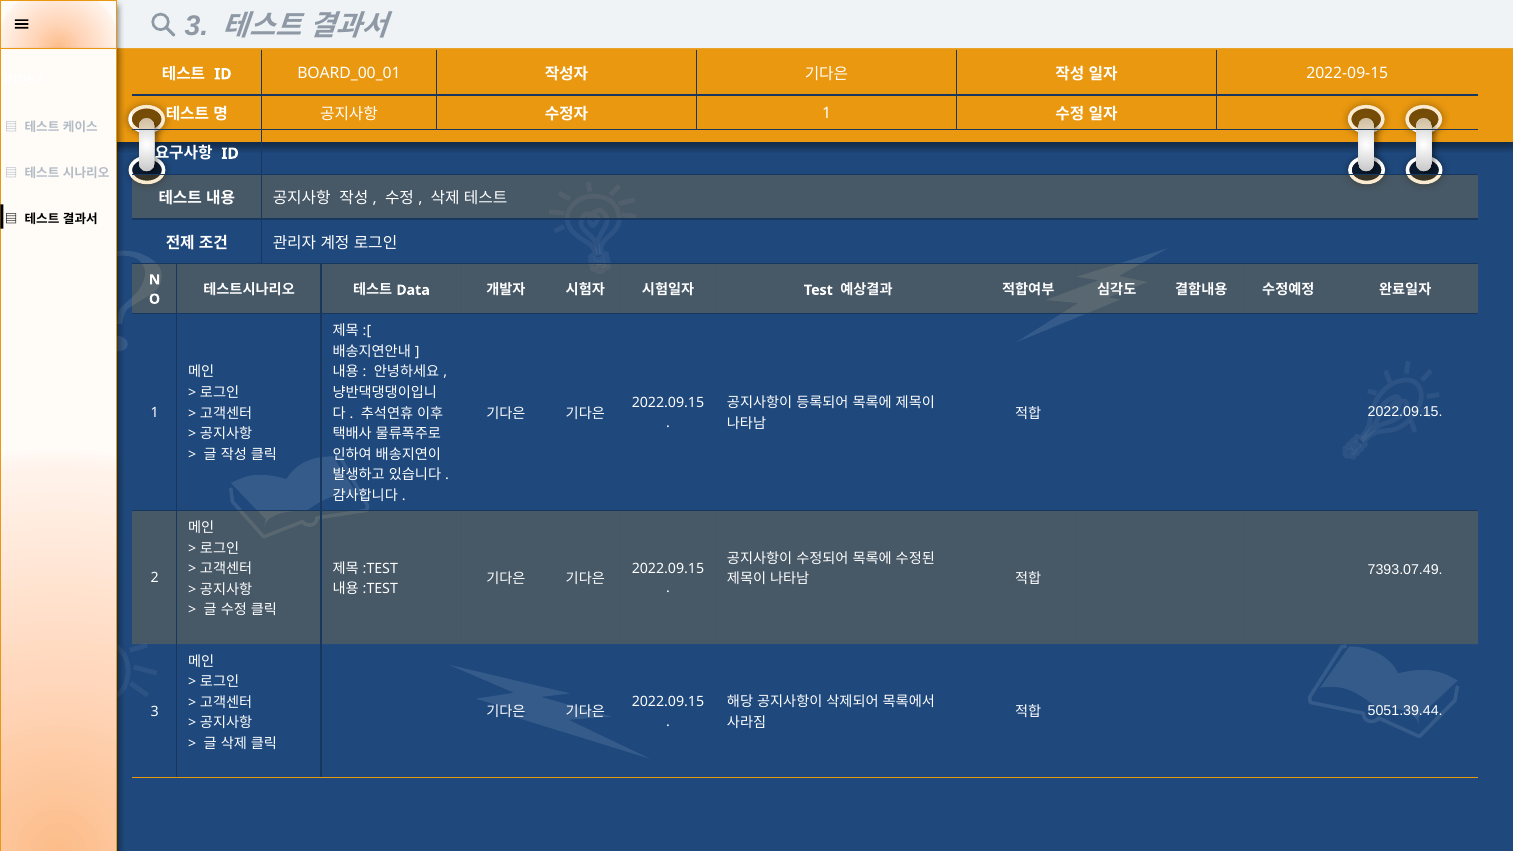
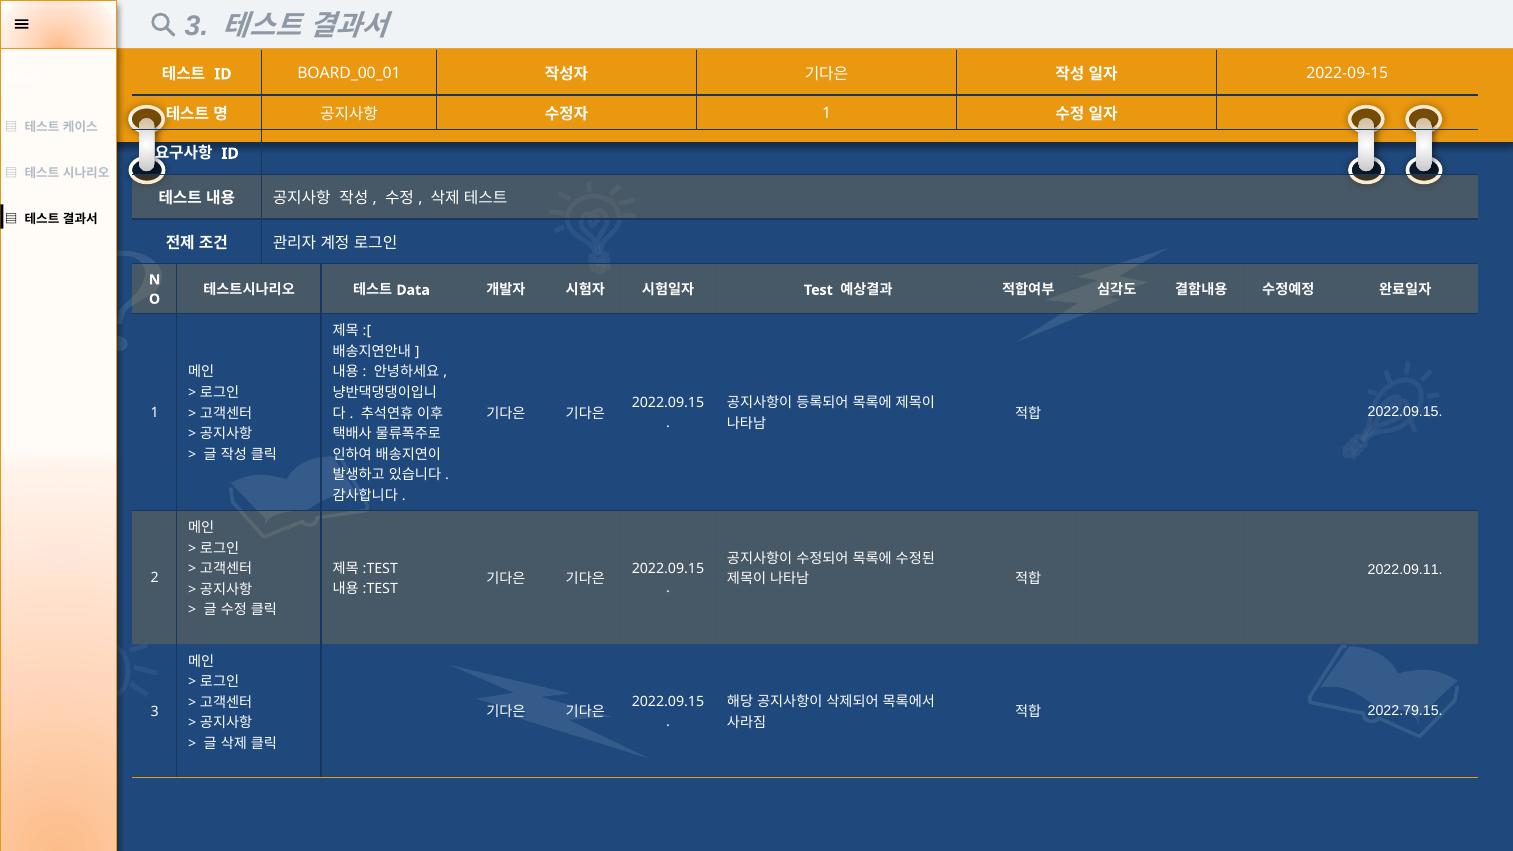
7393.07.49: 7393.07.49 -> 2022.09.11
5051.39.44: 5051.39.44 -> 2022.79.15
